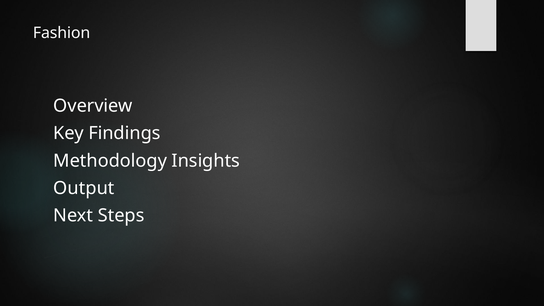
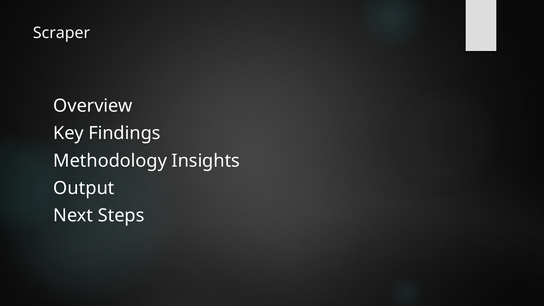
Fashion: Fashion -> Scraper
